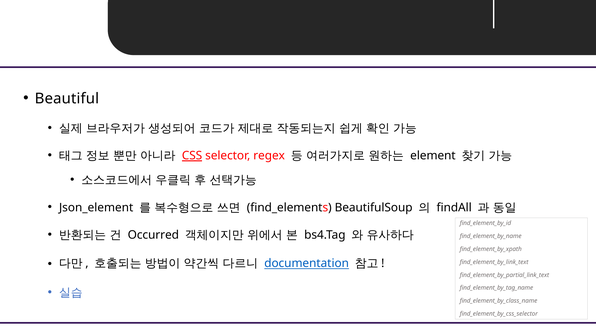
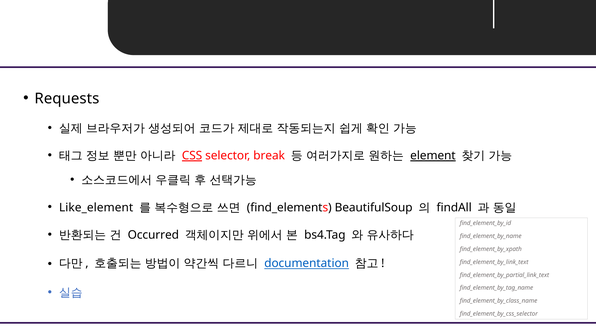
Beautiful: Beautiful -> Requests
regex: regex -> break
element underline: none -> present
Json_element: Json_element -> Like_element
